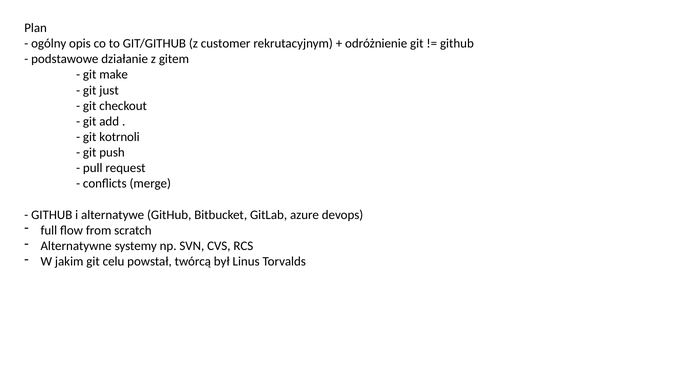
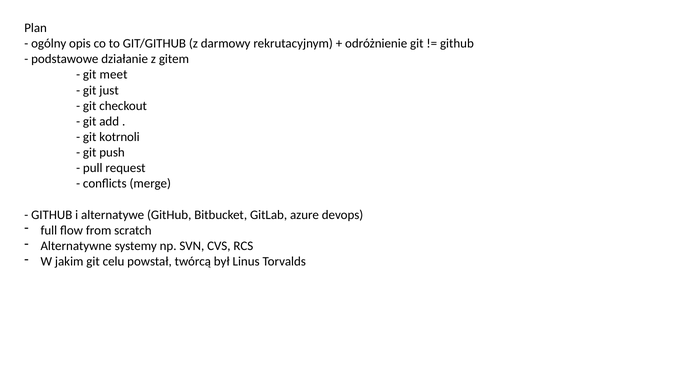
customer: customer -> darmowy
make: make -> meet
